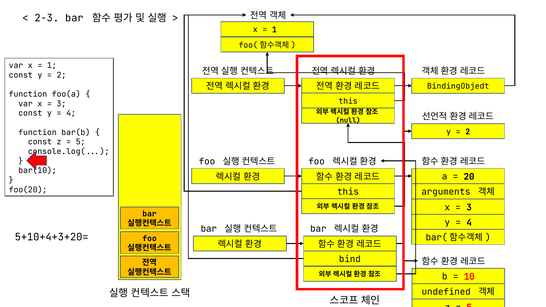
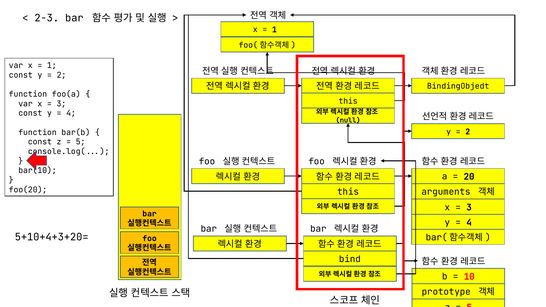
undefined: undefined -> prototype
